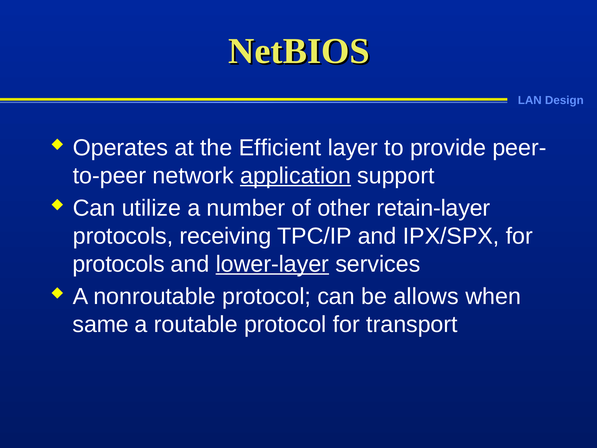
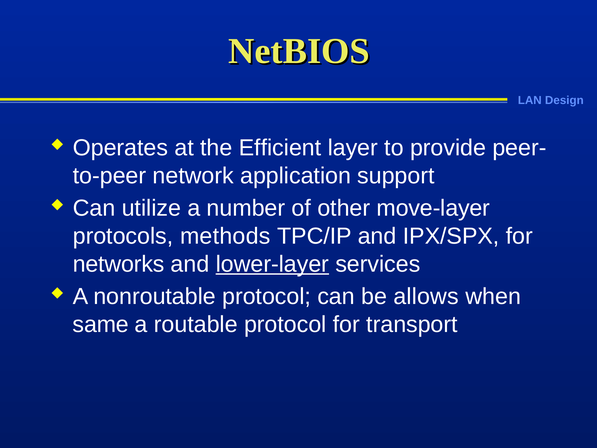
application underline: present -> none
retain-layer: retain-layer -> move-layer
receiving: receiving -> methods
protocols at (119, 264): protocols -> networks
